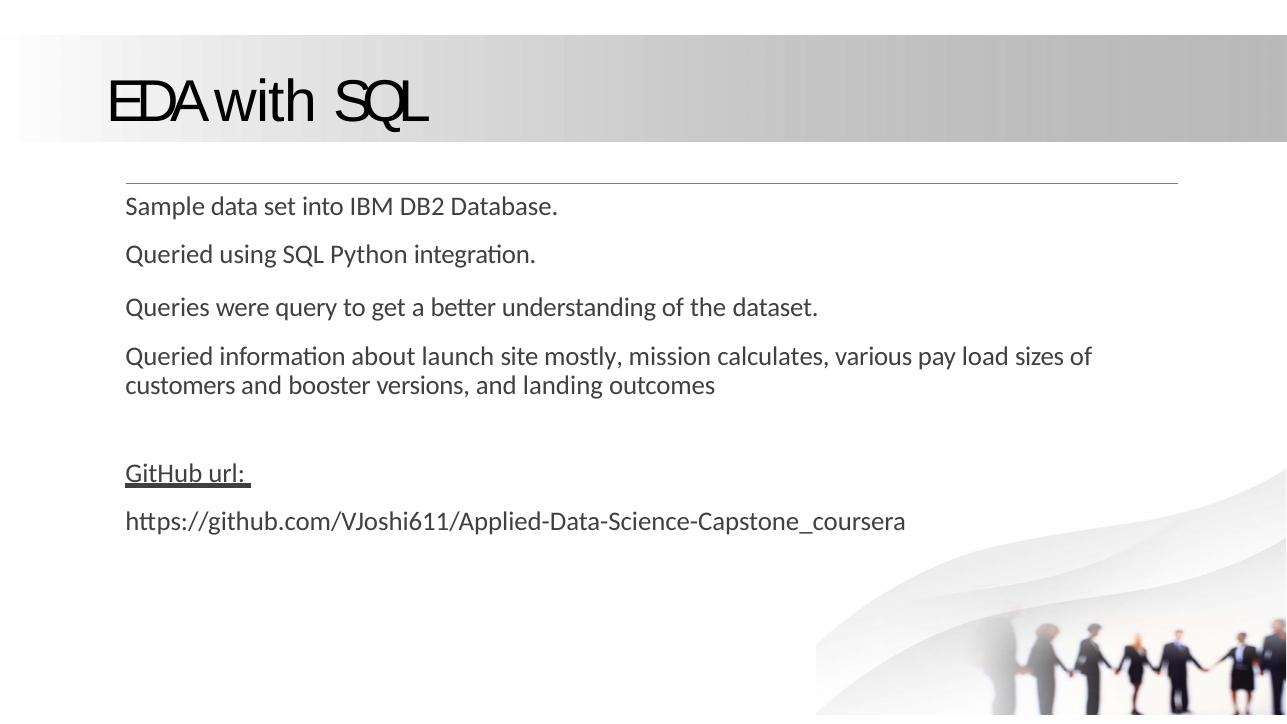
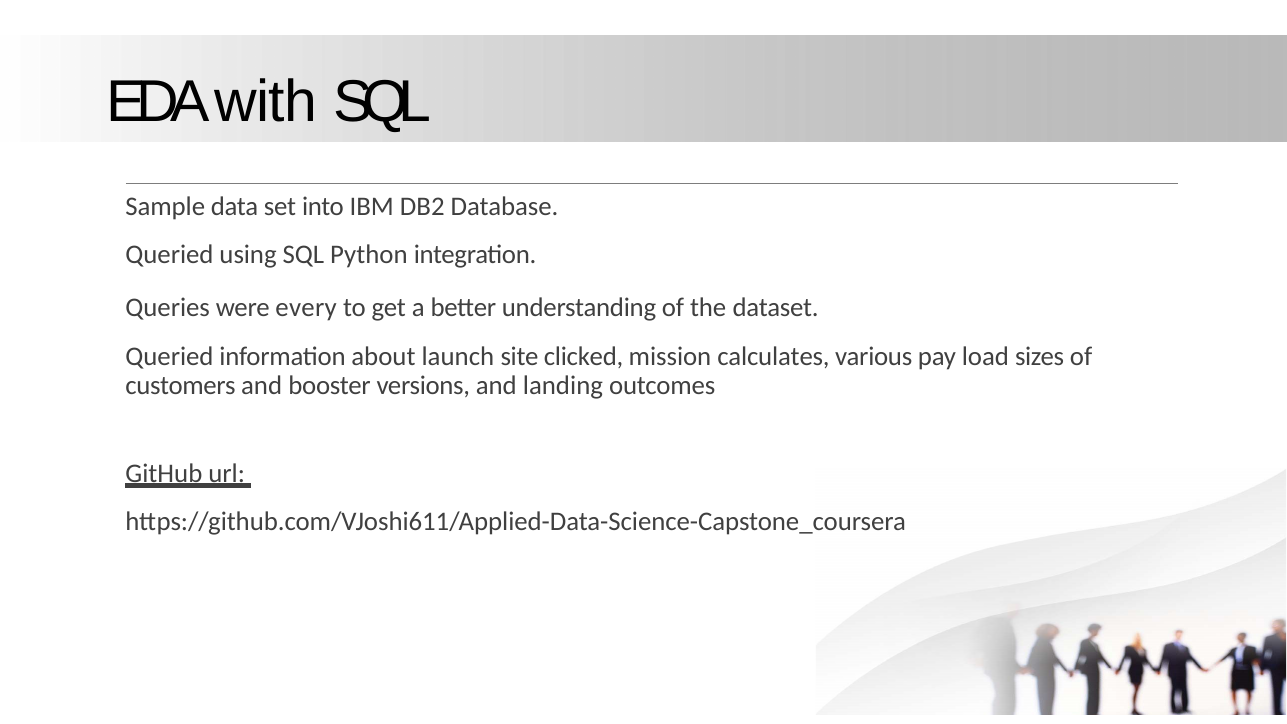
query: query -> every
mostly: mostly -> clicked
